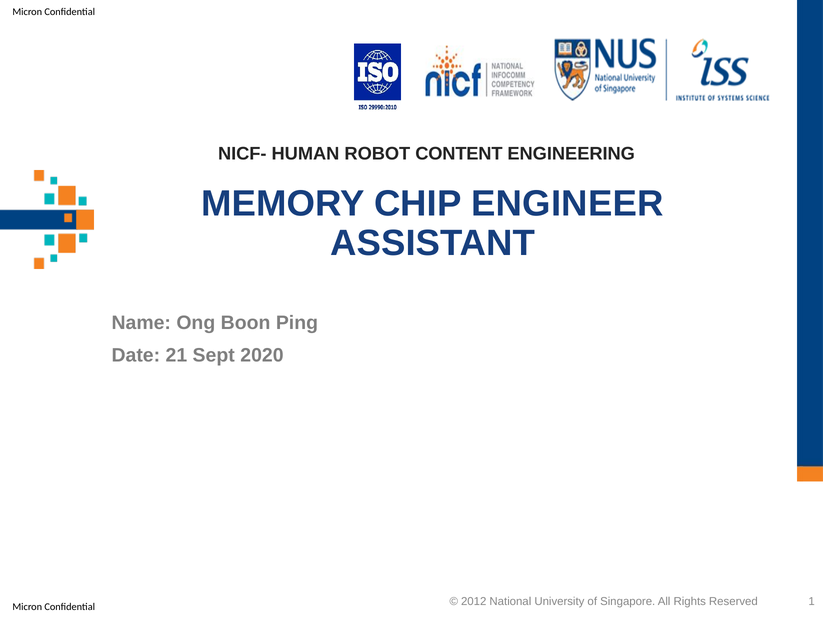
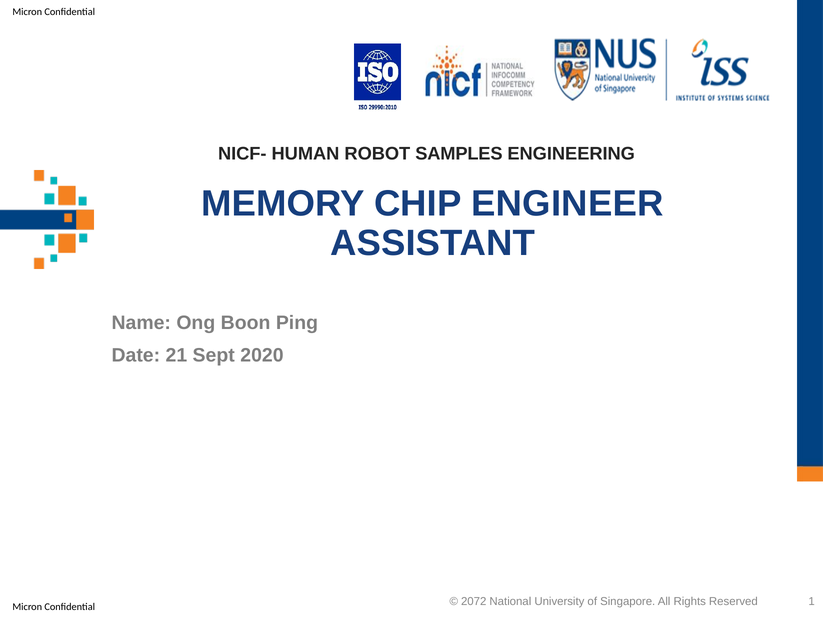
CONTENT: CONTENT -> SAMPLES
2012: 2012 -> 2072
